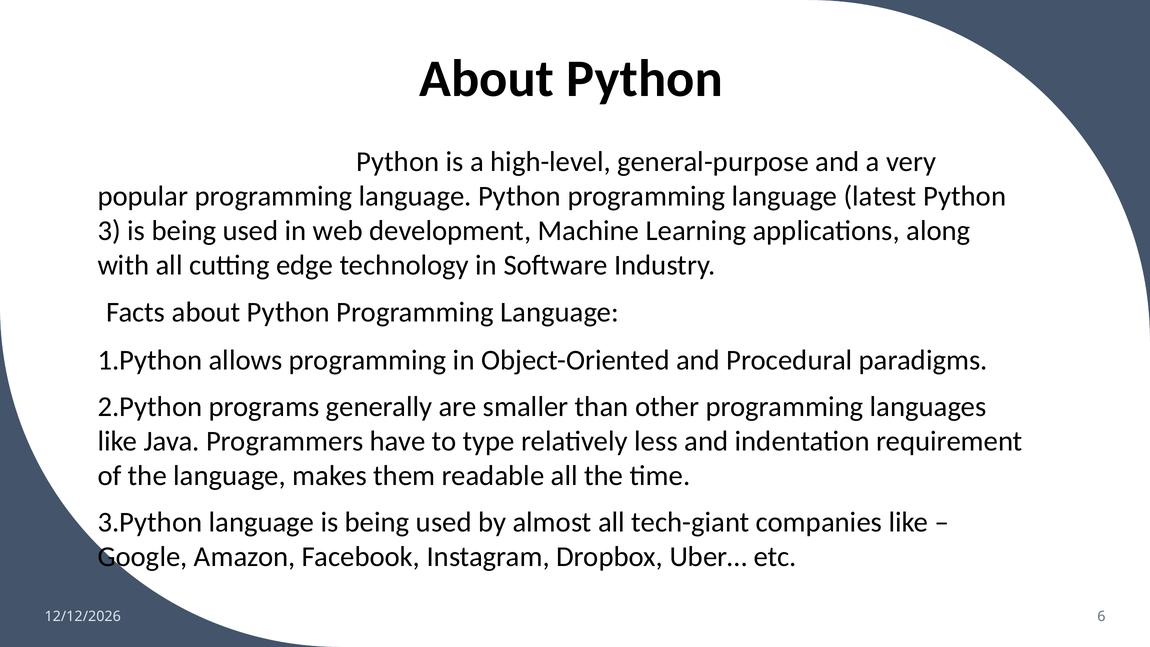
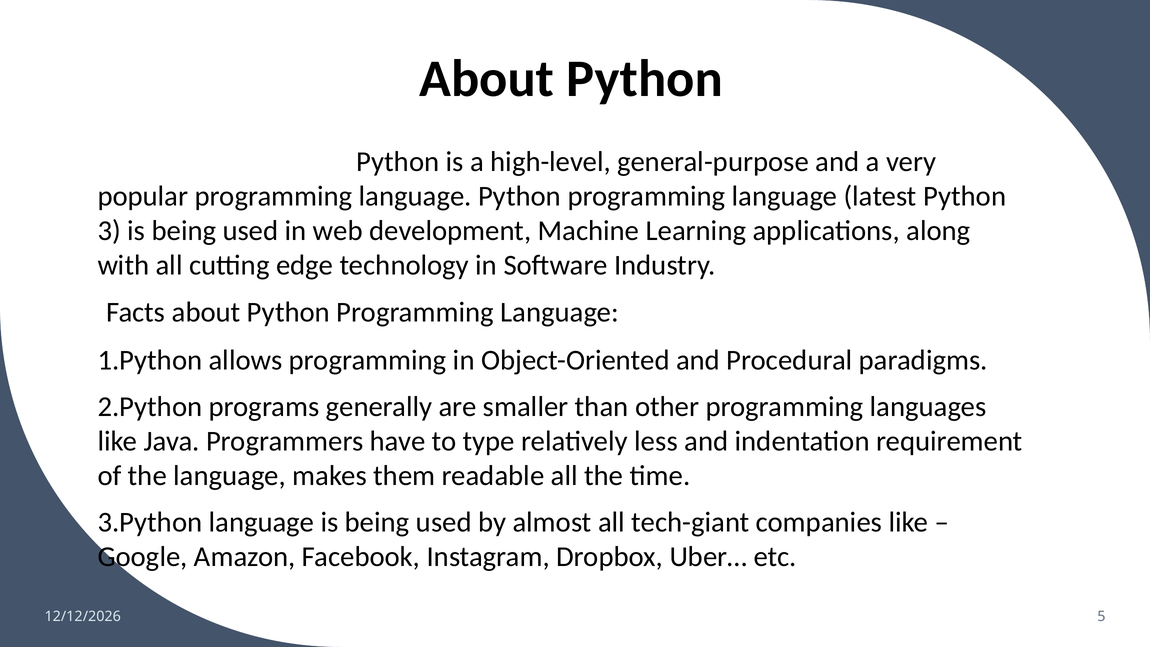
6: 6 -> 5
